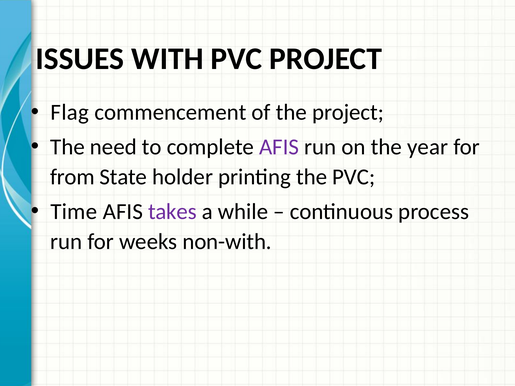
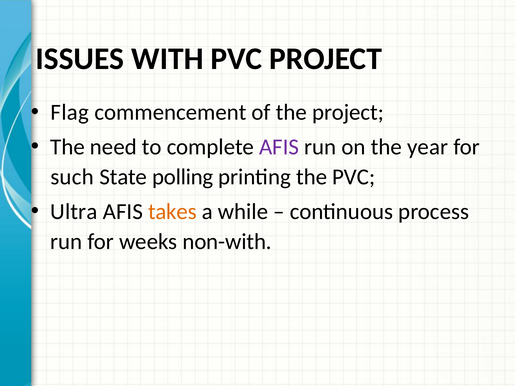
from: from -> such
holder: holder -> polling
Time: Time -> Ultra
takes colour: purple -> orange
